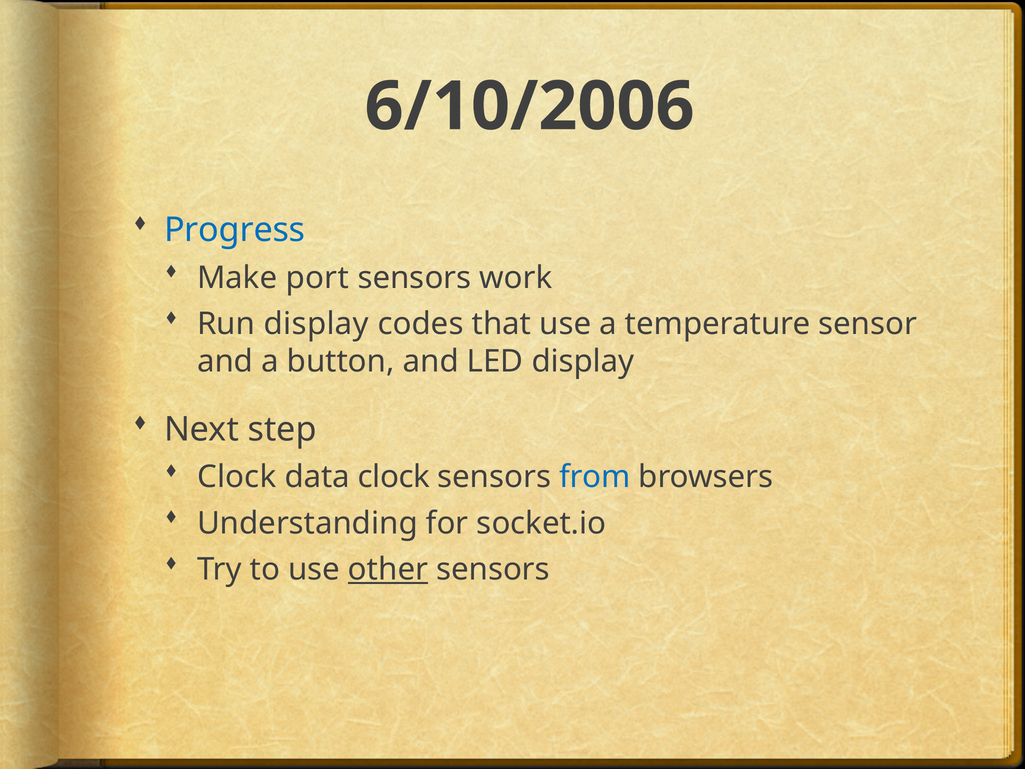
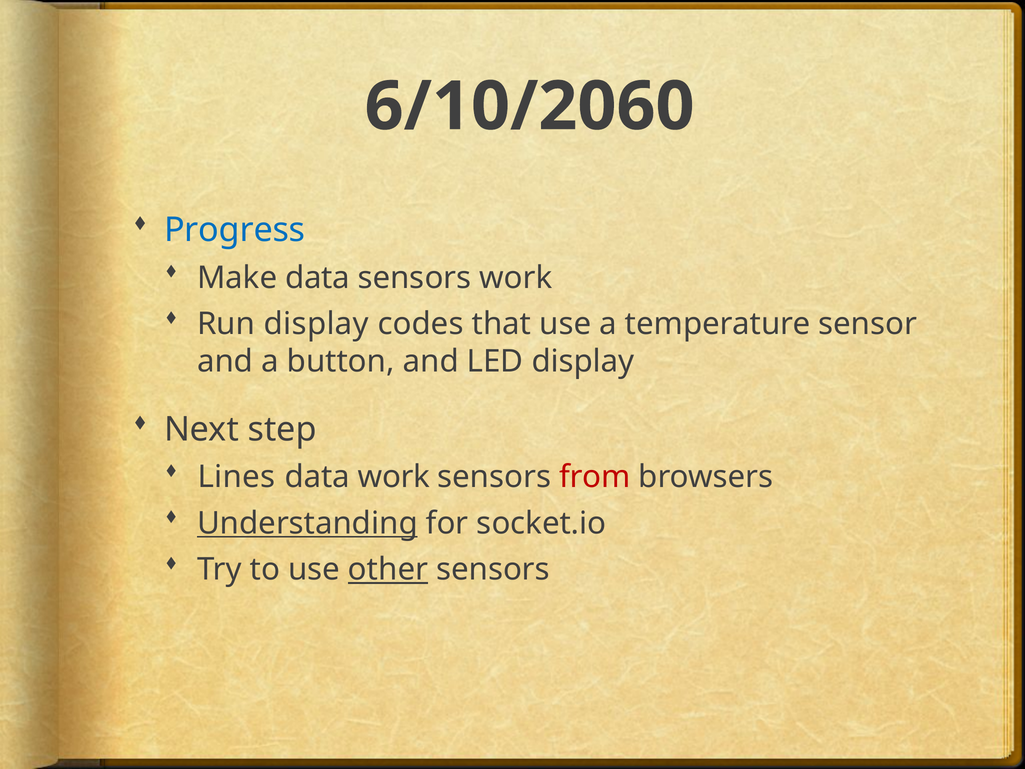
6/10/2006: 6/10/2006 -> 6/10/2060
Make port: port -> data
Clock at (237, 477): Clock -> Lines
data clock: clock -> work
from colour: blue -> red
Understanding underline: none -> present
